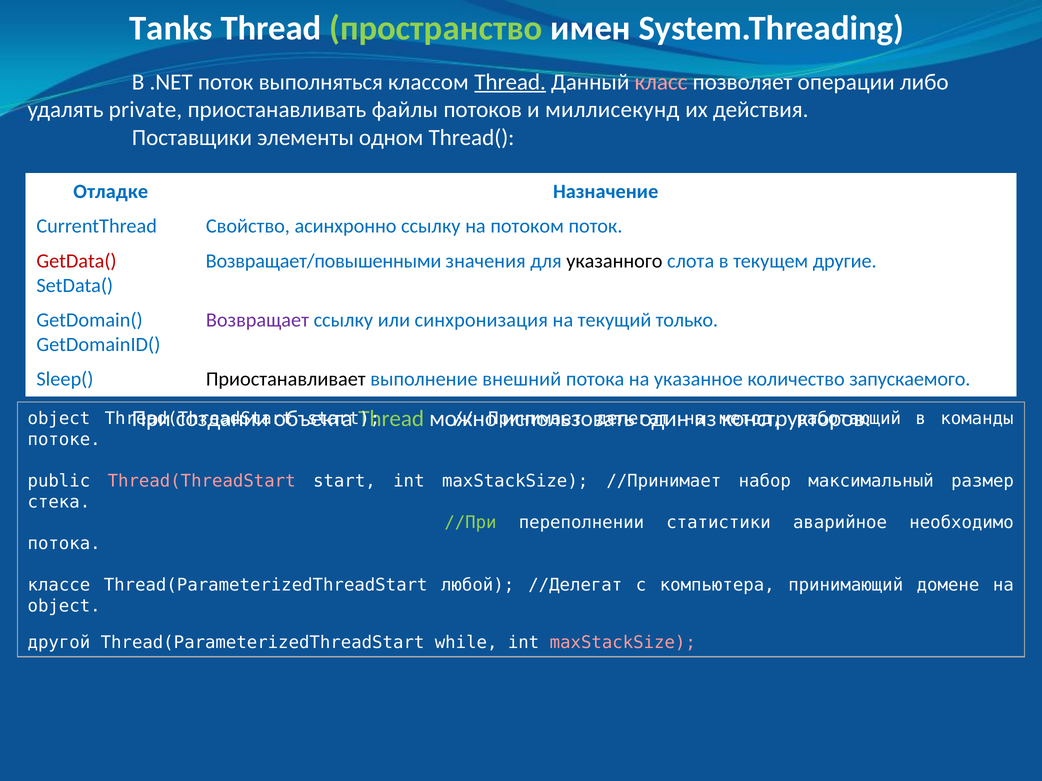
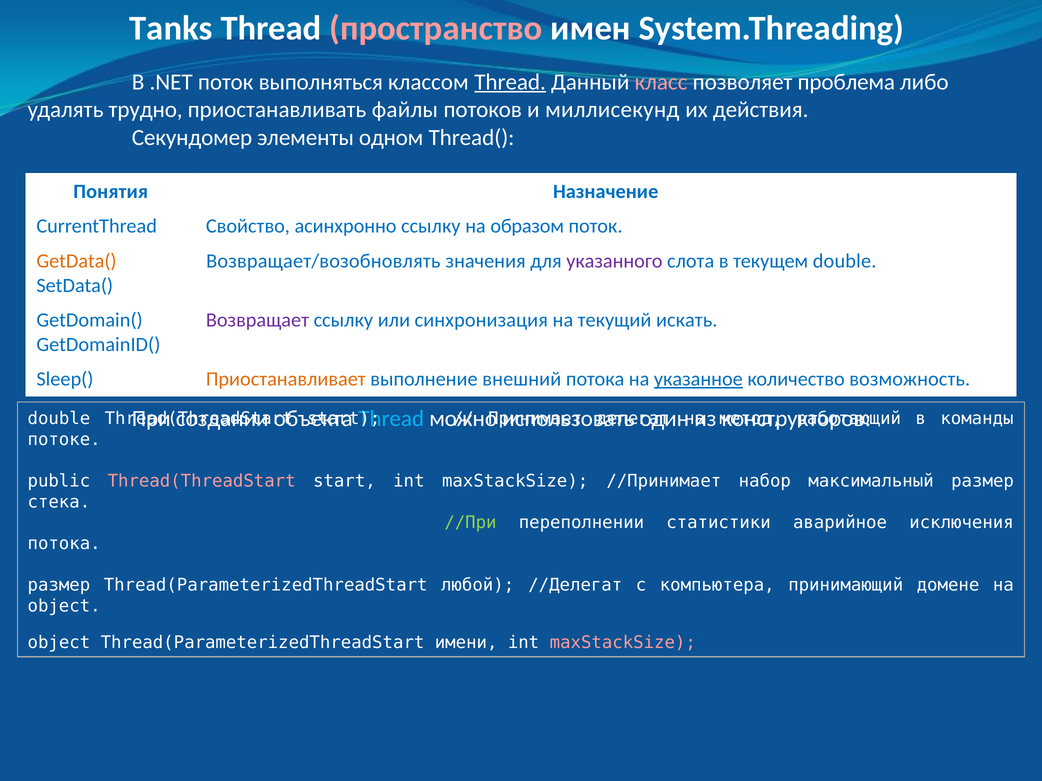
пространство colour: light green -> pink
операции: операции -> проблема
private: private -> трудно
Поставщики: Поставщики -> Секундомер
Отладке: Отладке -> Понятия
потоком: потоком -> образом
GetData( colour: red -> orange
Возвращает/повышенными: Возвращает/повышенными -> Возвращает/возобновлять
указанного colour: black -> purple
текущем другие: другие -> double
только: только -> искать
Приостанавливает colour: black -> orange
указанное underline: none -> present
запускаемого: запускаемого -> возможность
Thread at (391, 419) colour: light green -> light blue
object at (59, 419): object -> double
необходимо: необходимо -> исключения
классе at (59, 586): классе -> размер
другой at (59, 643): другой -> object
while: while -> имени
